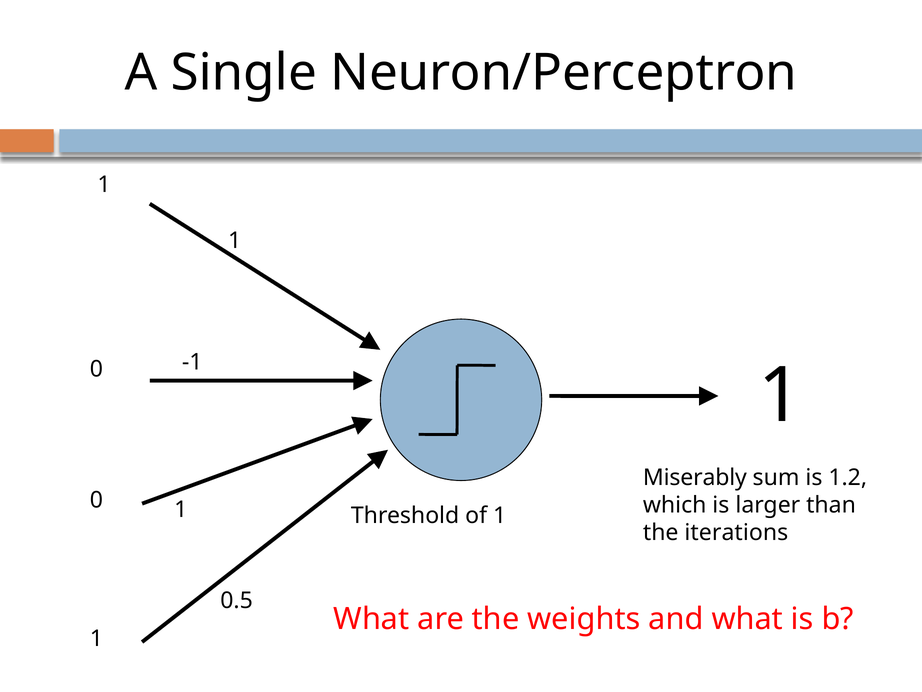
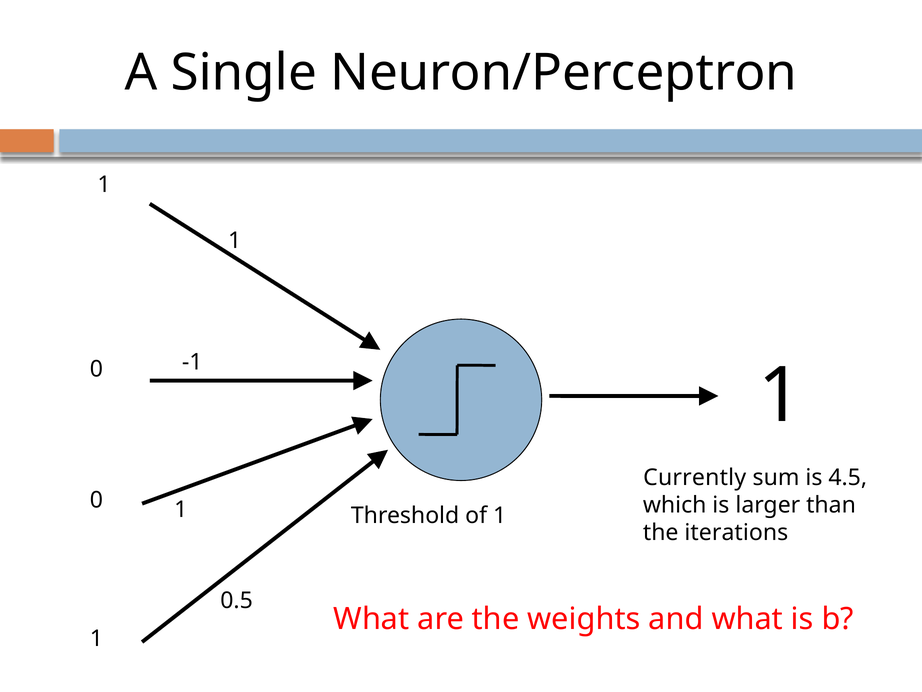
Miserably: Miserably -> Currently
1.2: 1.2 -> 4.5
